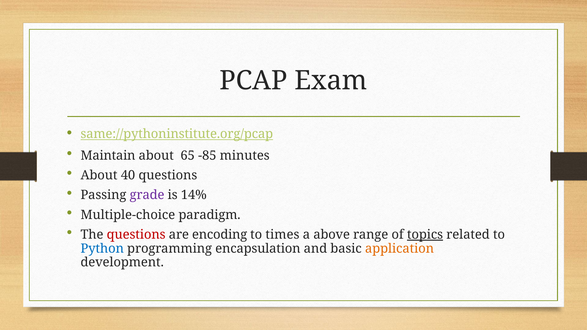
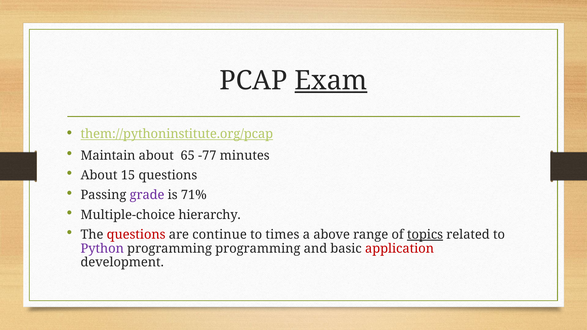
Exam underline: none -> present
same://pythoninstitute.org/pcap: same://pythoninstitute.org/pcap -> them://pythoninstitute.org/pcap
-85: -85 -> -77
40: 40 -> 15
14%: 14% -> 71%
paradigm: paradigm -> hierarchy
encoding: encoding -> continue
Python colour: blue -> purple
programming encapsulation: encapsulation -> programming
application colour: orange -> red
